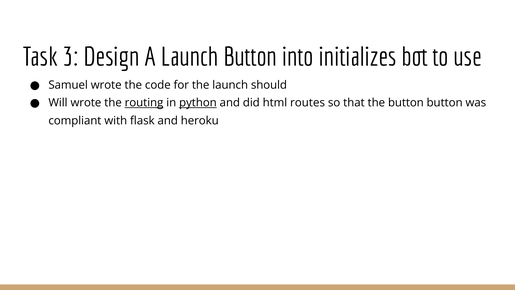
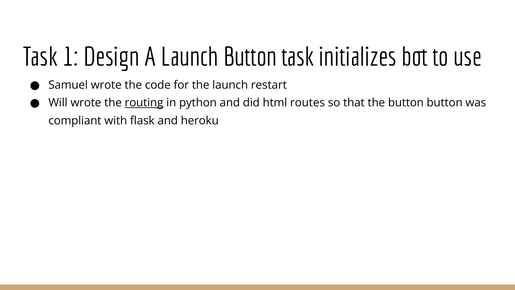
3: 3 -> 1
Button into: into -> task
should: should -> restart
python underline: present -> none
